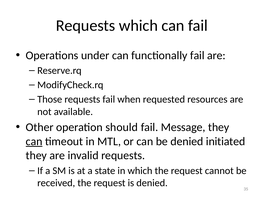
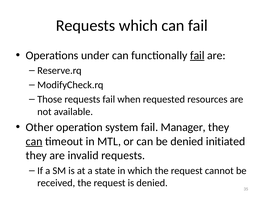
fail at (197, 55) underline: none -> present
should: should -> system
Message: Message -> Manager
